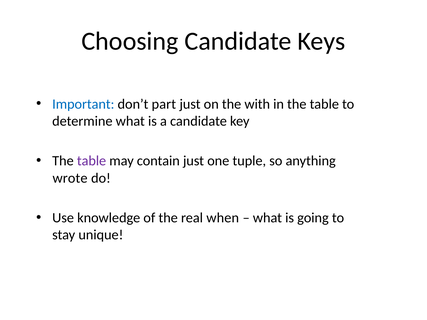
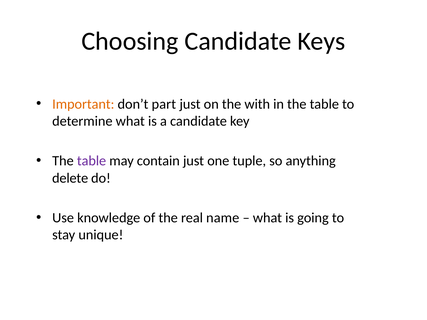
Important colour: blue -> orange
wrote: wrote -> delete
when: when -> name
